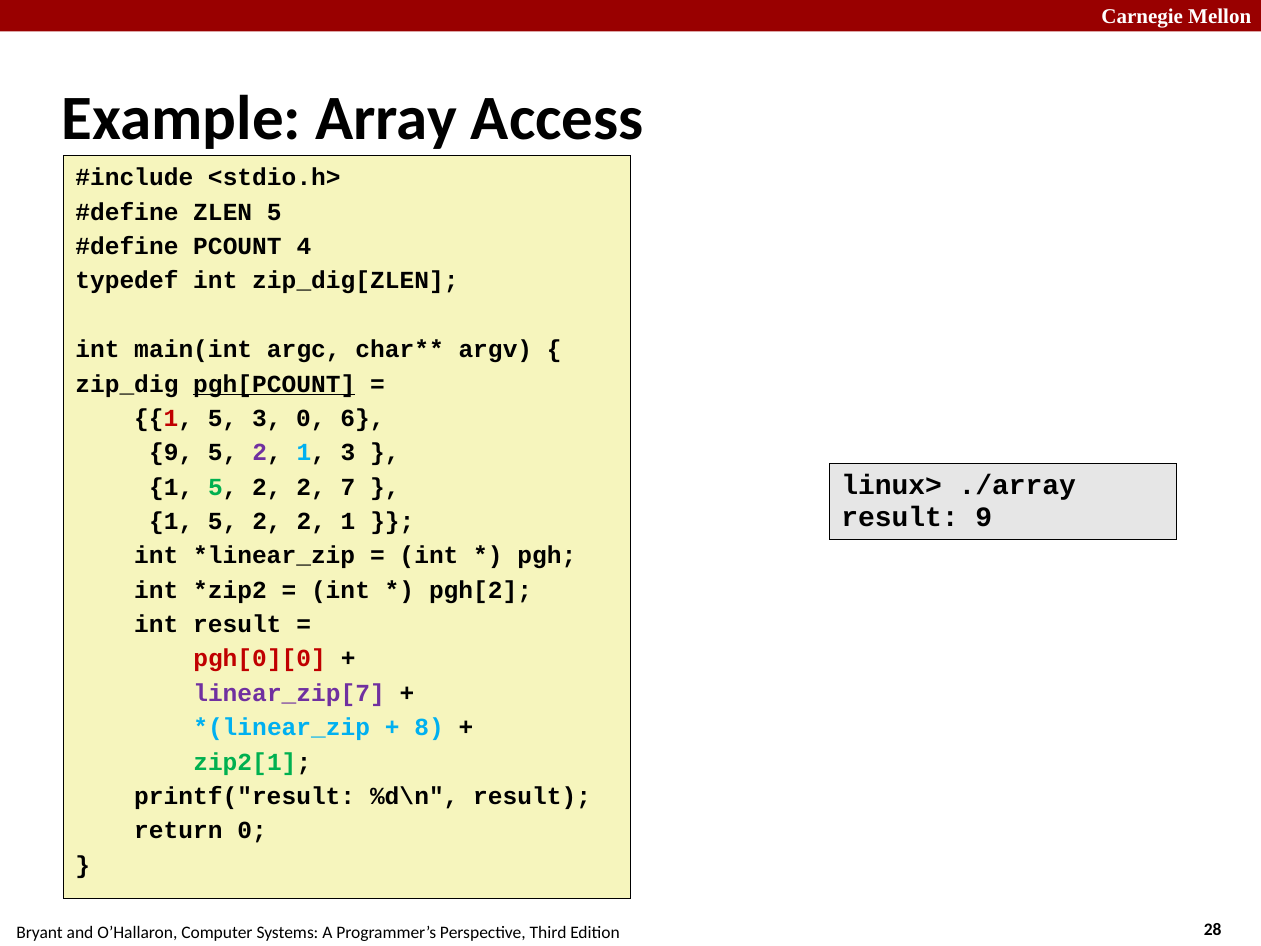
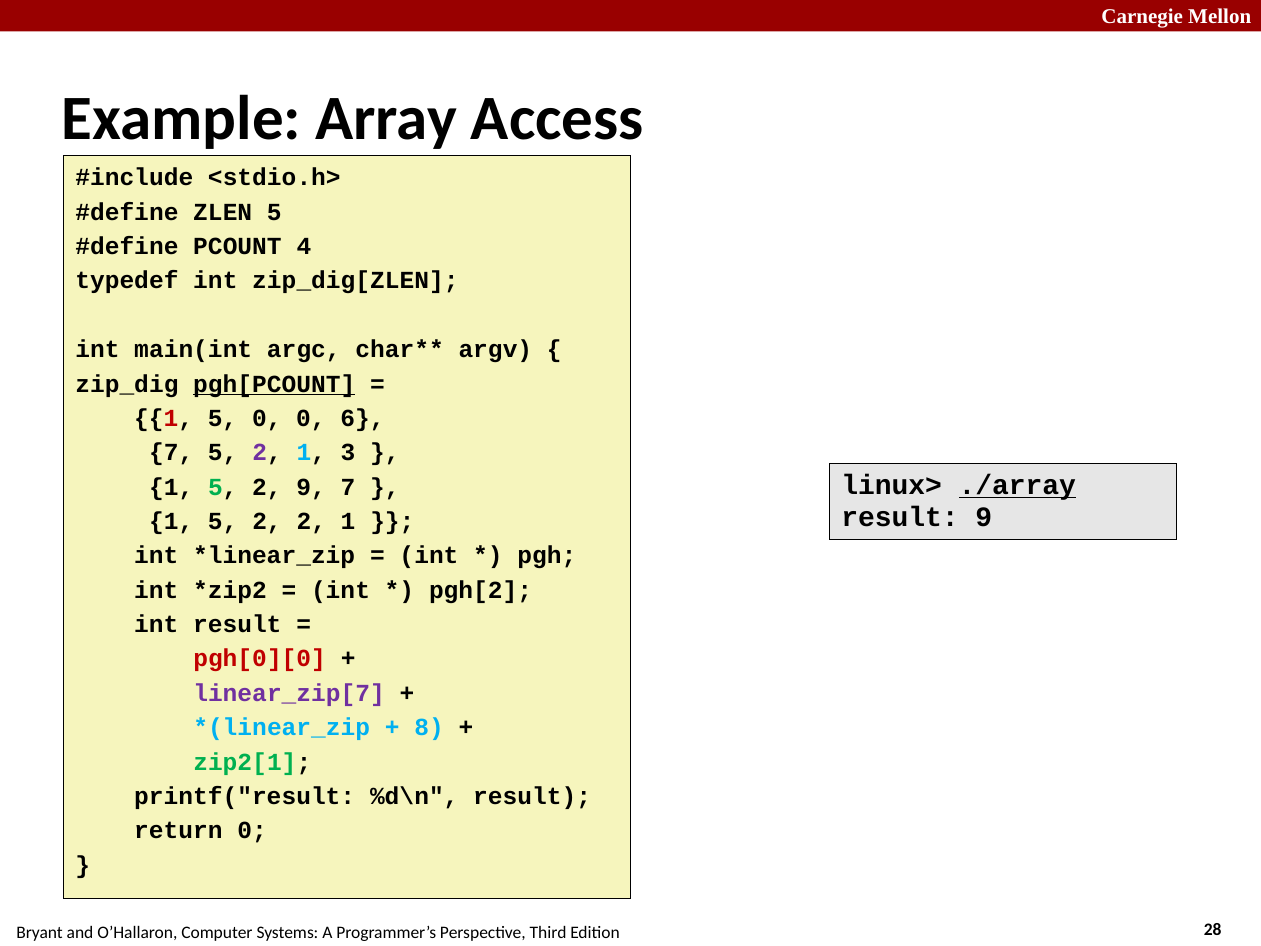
5 3: 3 -> 0
9 at (171, 453): 9 -> 7
./array underline: none -> present
2 at (311, 487): 2 -> 9
